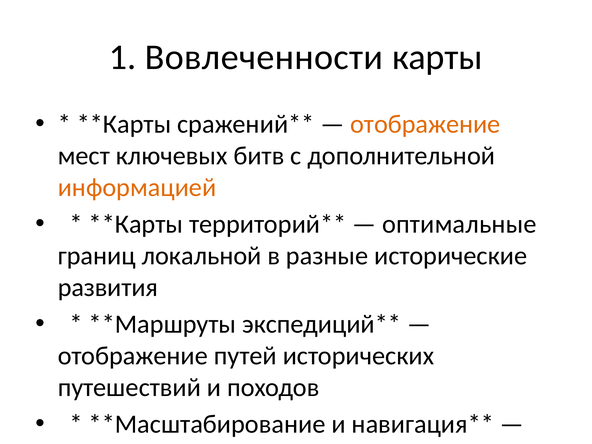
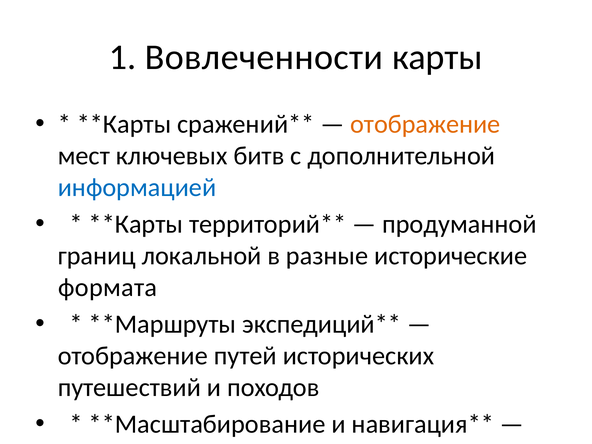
информацией colour: orange -> blue
оптимальные: оптимальные -> продуманной
развития: развития -> формата
